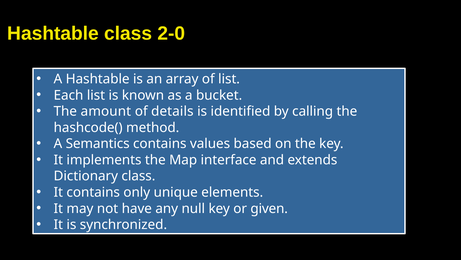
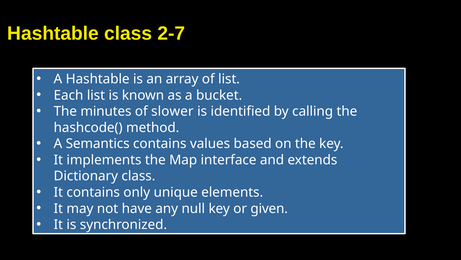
2-0: 2-0 -> 2-7
amount: amount -> minutes
details: details -> slower
